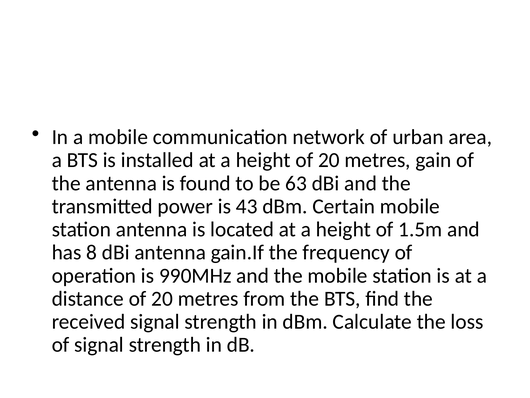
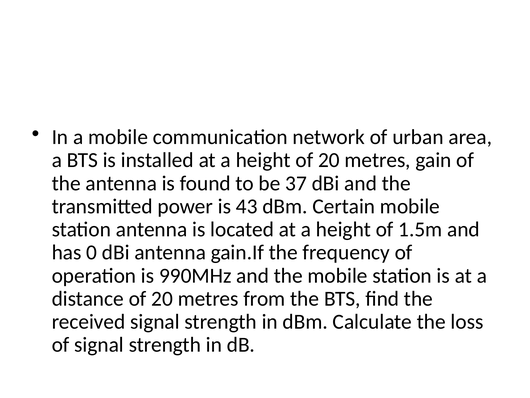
63: 63 -> 37
8: 8 -> 0
